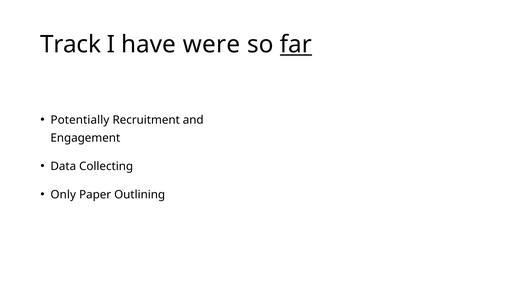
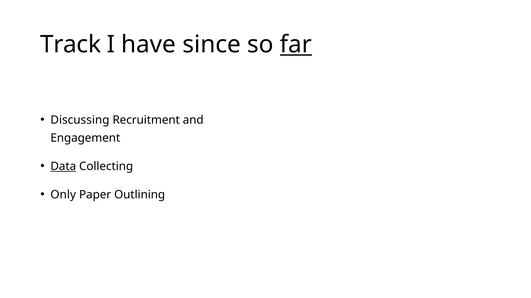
were: were -> since
Potentially: Potentially -> Discussing
Data underline: none -> present
